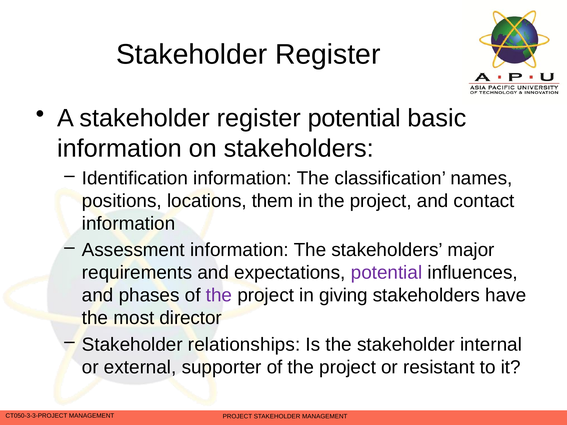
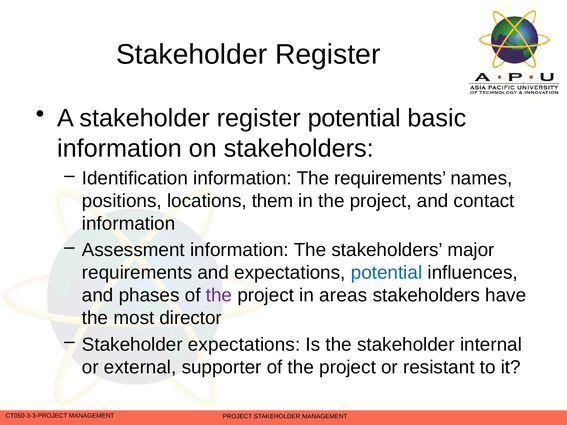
The classification: classification -> requirements
potential at (387, 273) colour: purple -> blue
giving: giving -> areas
Stakeholder relationships: relationships -> expectations
